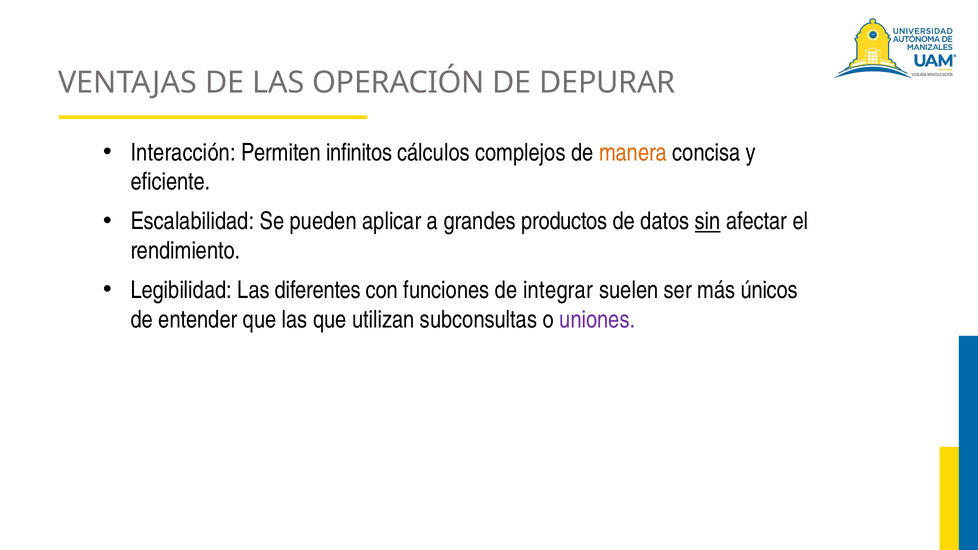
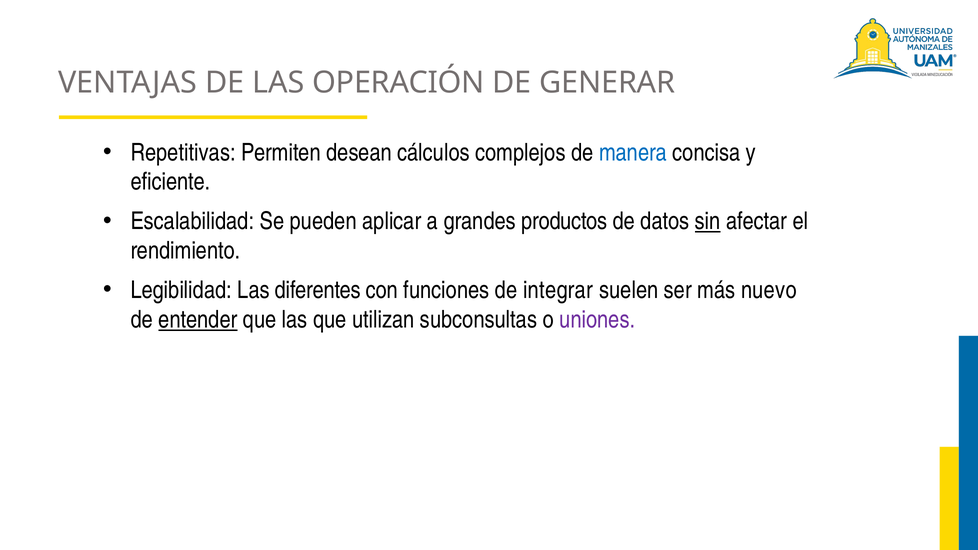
DEPURAR: DEPURAR -> GENERAR
Interacción: Interacción -> Repetitivas
infinitos: infinitos -> desean
manera colour: orange -> blue
únicos: únicos -> nuevo
entender underline: none -> present
